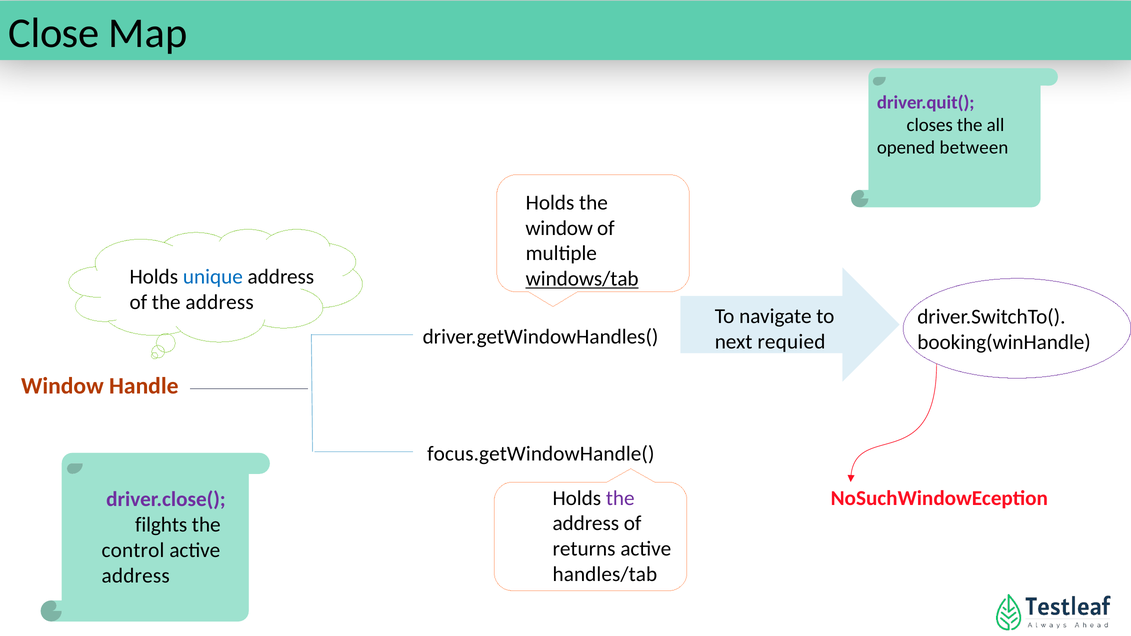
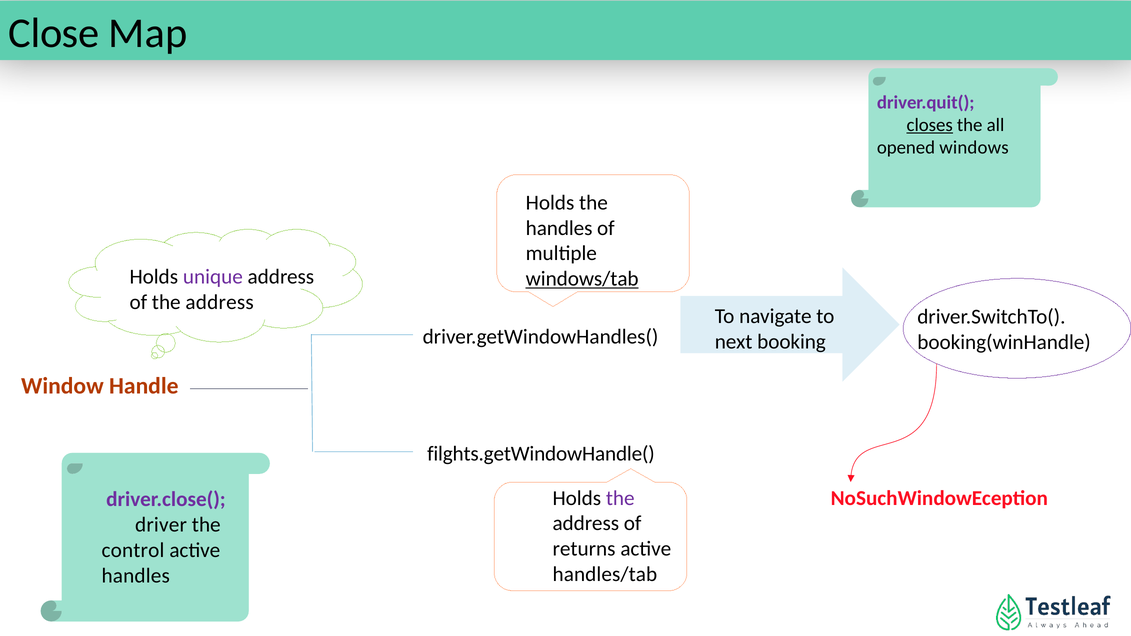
closes underline: none -> present
between: between -> windows
window at (559, 228): window -> handles
unique colour: blue -> purple
requied: requied -> booking
focus.getWindowHandle(: focus.getWindowHandle( -> filghts.getWindowHandle(
filghts: filghts -> driver
address at (136, 576): address -> handles
